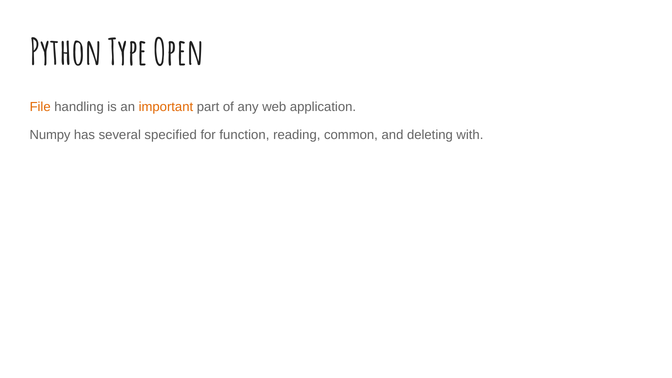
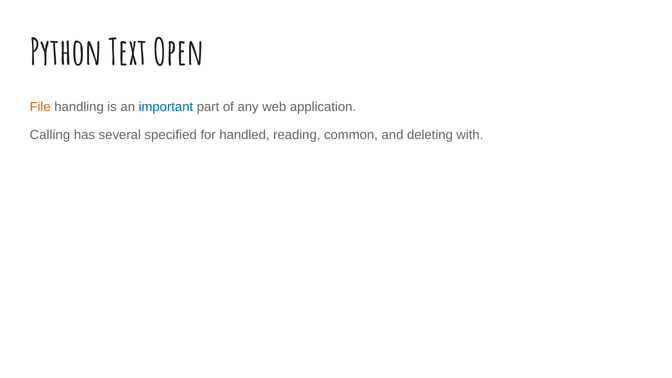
Type: Type -> Text
important colour: orange -> blue
Numpy: Numpy -> Calling
function: function -> handled
